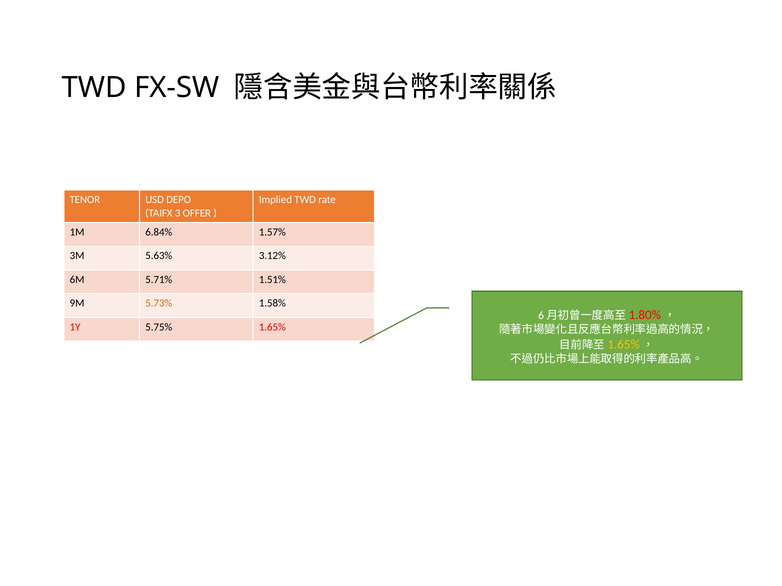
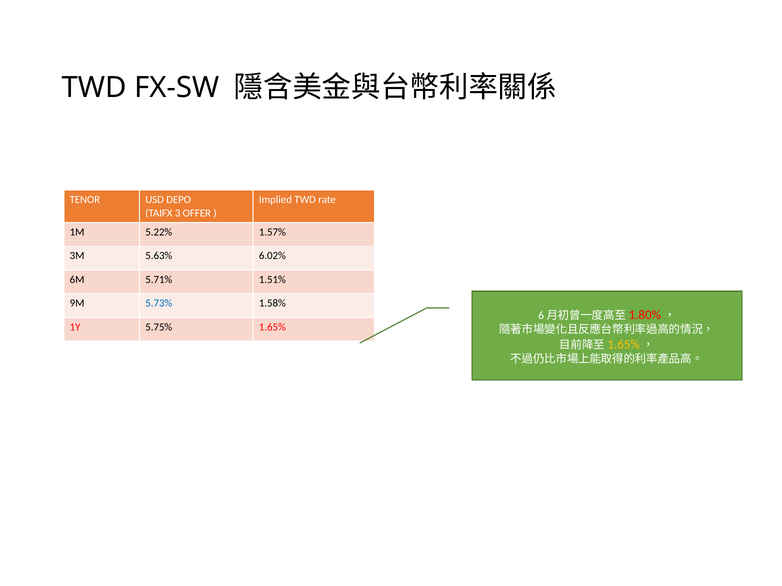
6.84%: 6.84% -> 5.22%
3.12%: 3.12% -> 6.02%
5.73% colour: orange -> blue
